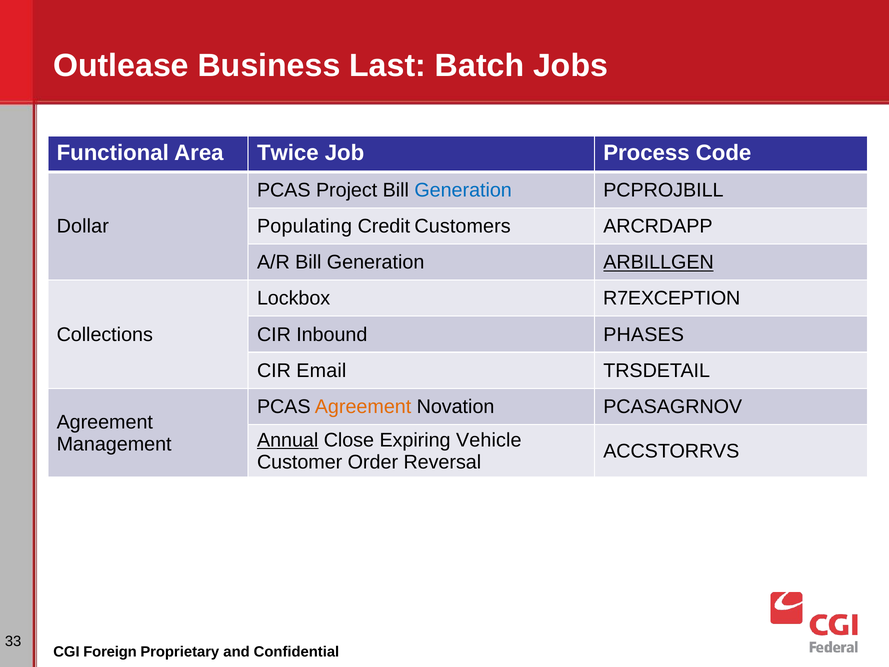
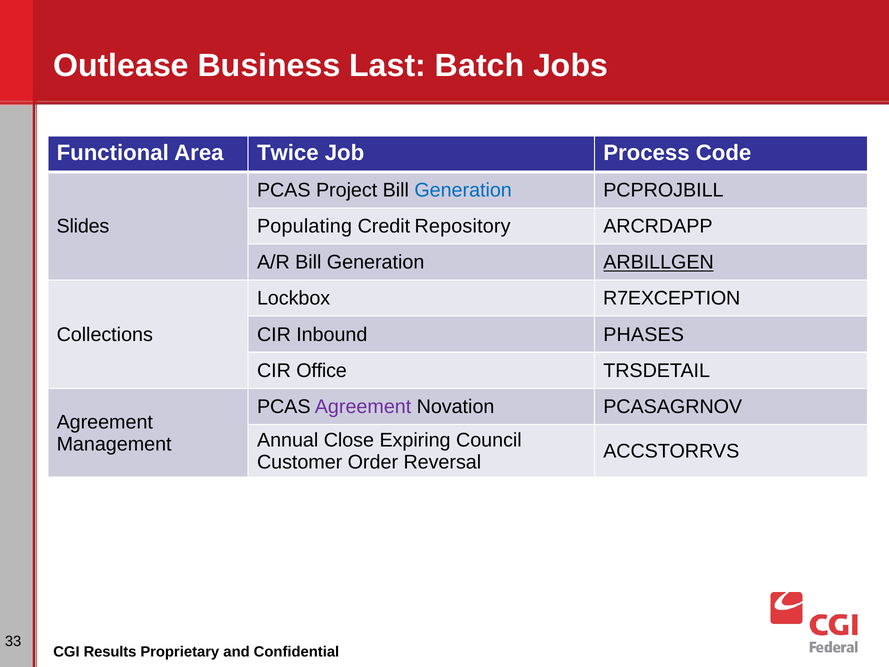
Dollar: Dollar -> Slides
Customers: Customers -> Repository
Email: Email -> Office
Agreement at (363, 406) colour: orange -> purple
Annual underline: present -> none
Vehicle: Vehicle -> Council
Foreign: Foreign -> Results
